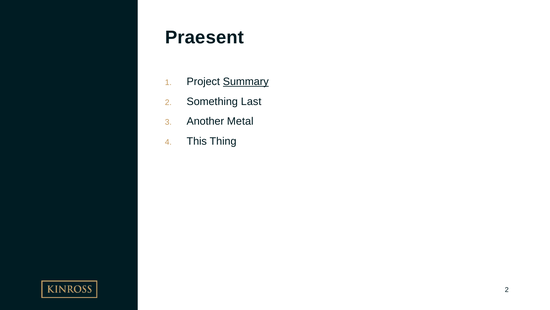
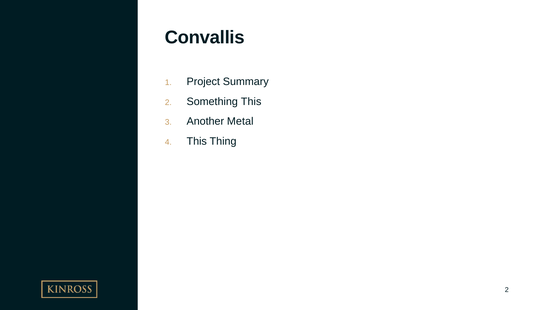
Praesent: Praesent -> Convallis
Summary underline: present -> none
Something Last: Last -> This
